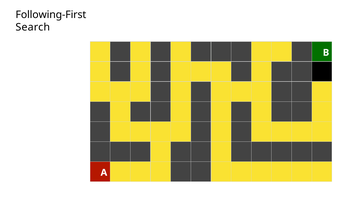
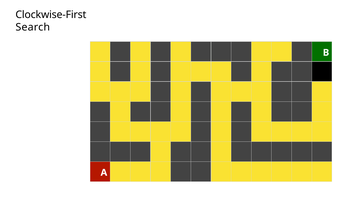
Following-First: Following-First -> Clockwise-First
